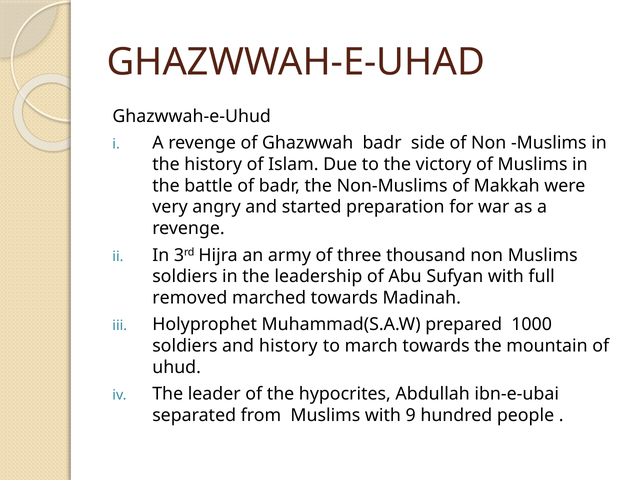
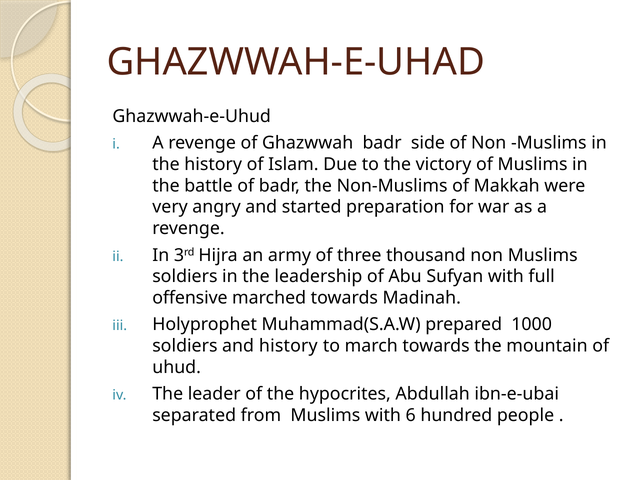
removed: removed -> offensive
9: 9 -> 6
